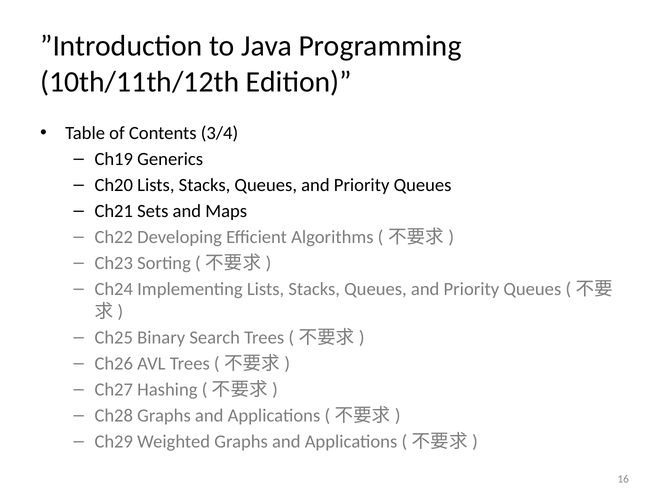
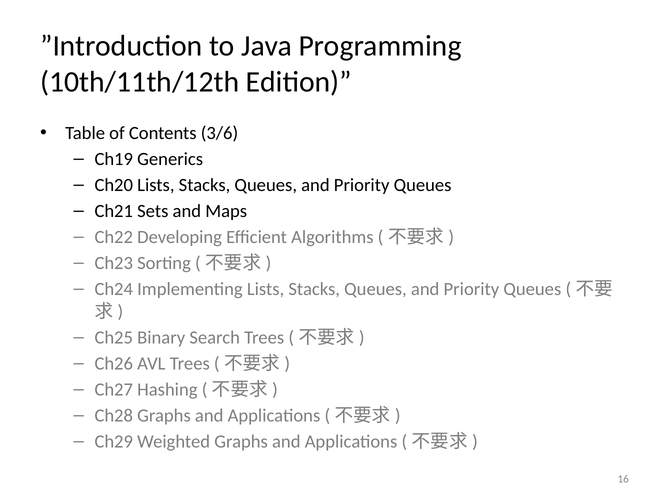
3/4: 3/4 -> 3/6
